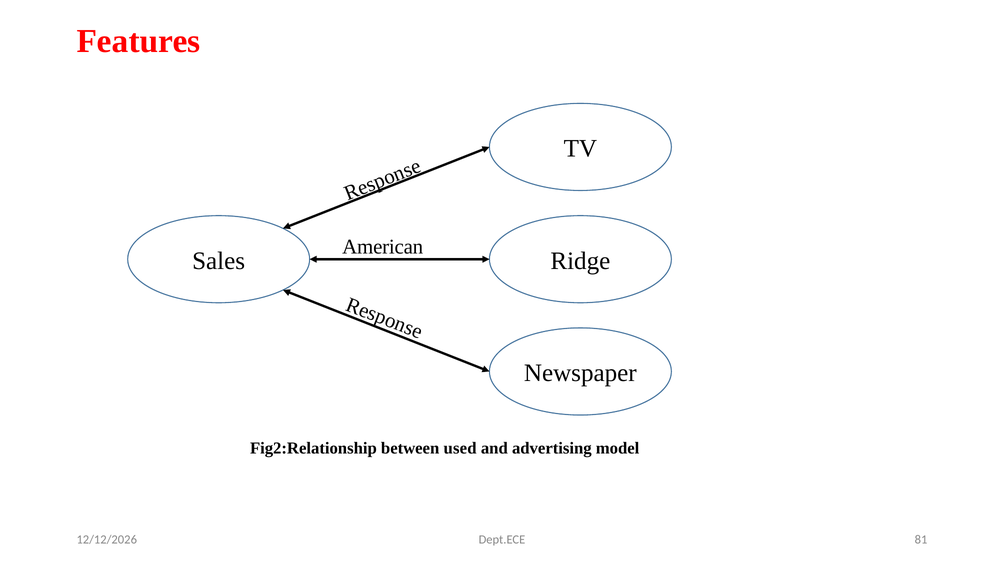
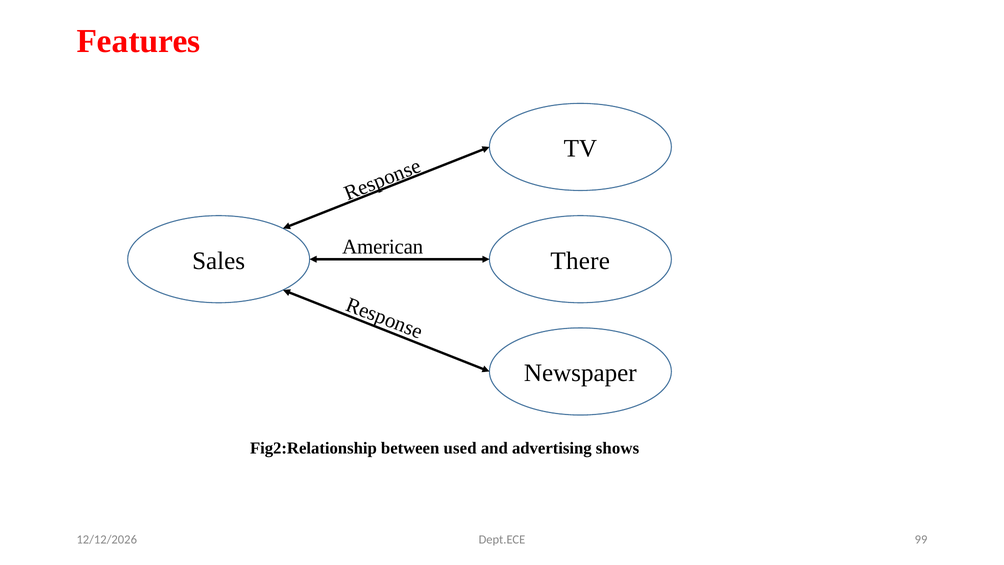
Ridge: Ridge -> There
model: model -> shows
81: 81 -> 99
